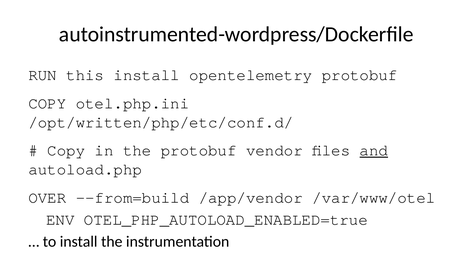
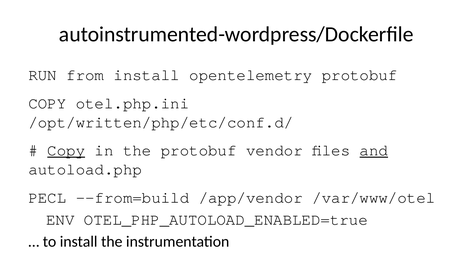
this: this -> from
Copy at (66, 150) underline: none -> present
OVER: OVER -> PECL
